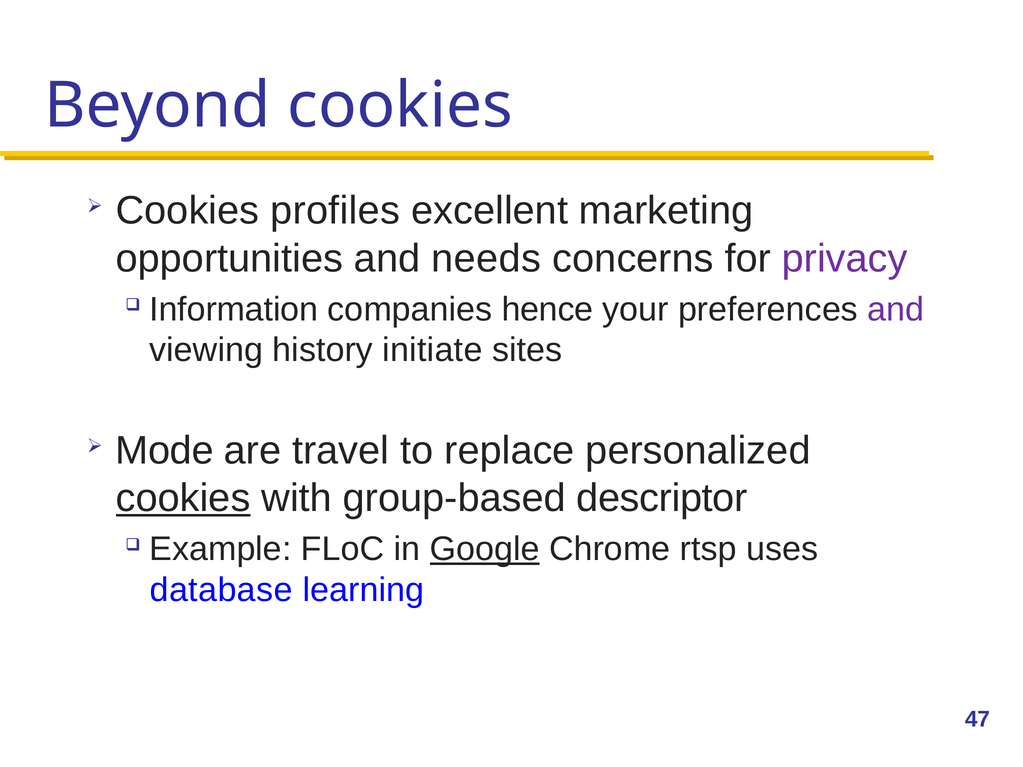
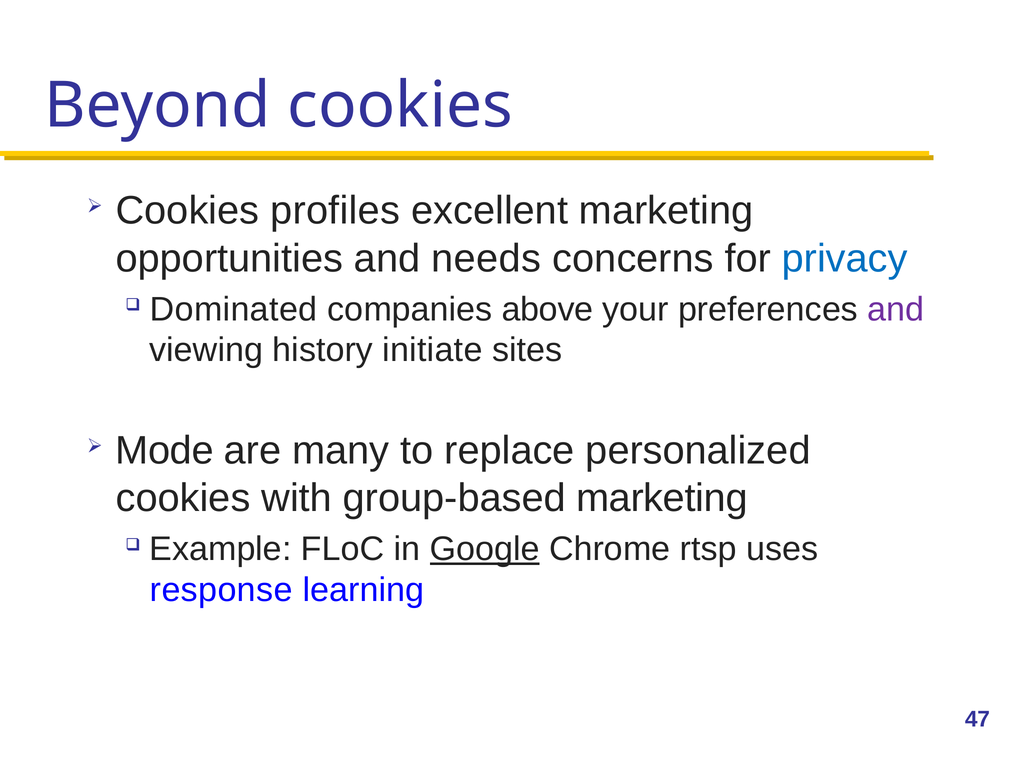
privacy colour: purple -> blue
Information: Information -> Dominated
hence: hence -> above
travel: travel -> many
cookies at (183, 498) underline: present -> none
group-based descriptor: descriptor -> marketing
database: database -> response
